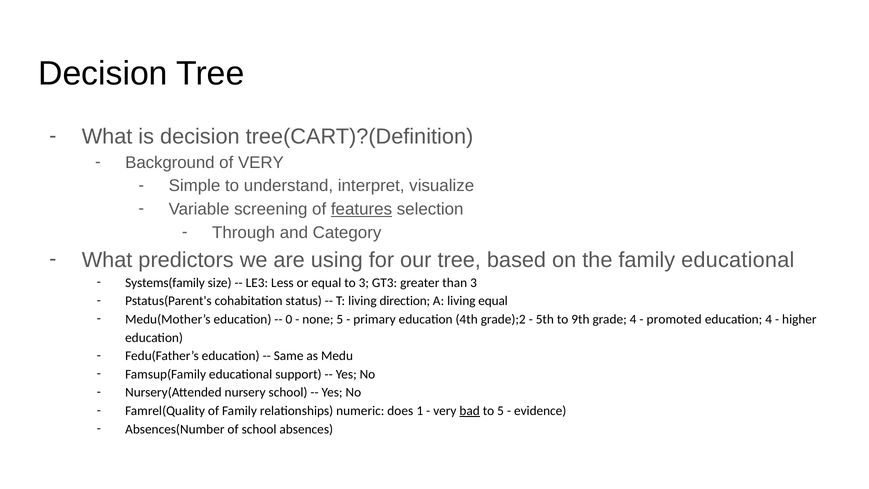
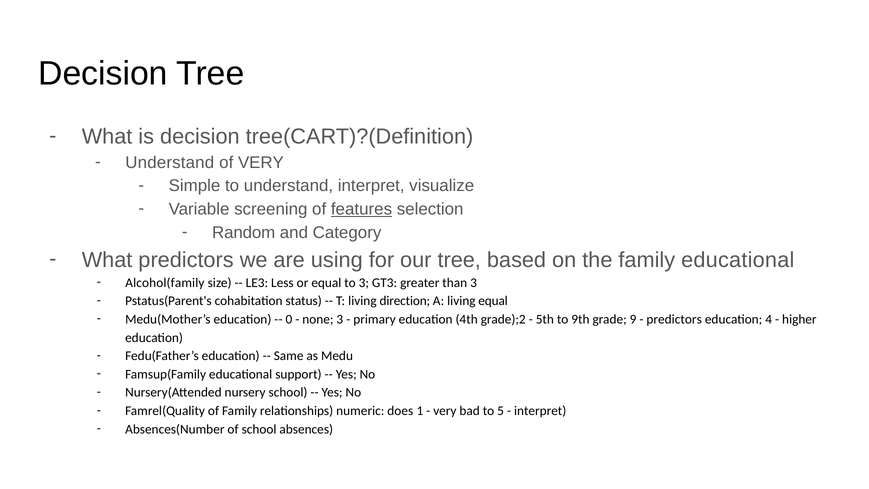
Background at (170, 163): Background -> Understand
Through: Through -> Random
Systems(family: Systems(family -> Alcohol(family
none 5: 5 -> 3
grade 4: 4 -> 9
promoted at (674, 319): promoted -> predictors
bad underline: present -> none
evidence at (540, 411): evidence -> interpret
